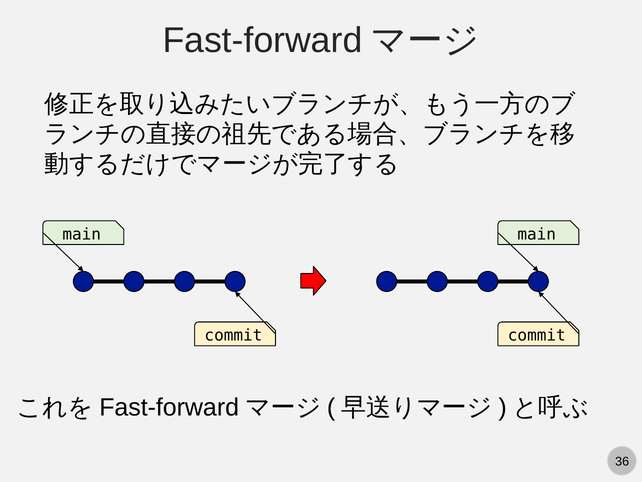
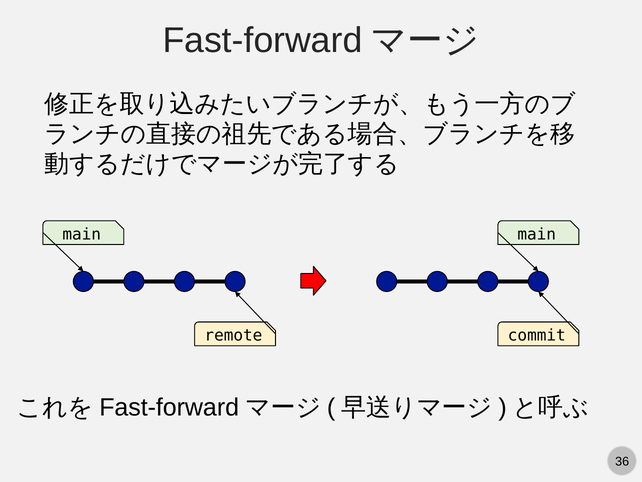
commit at (233, 335): commit -> remote
